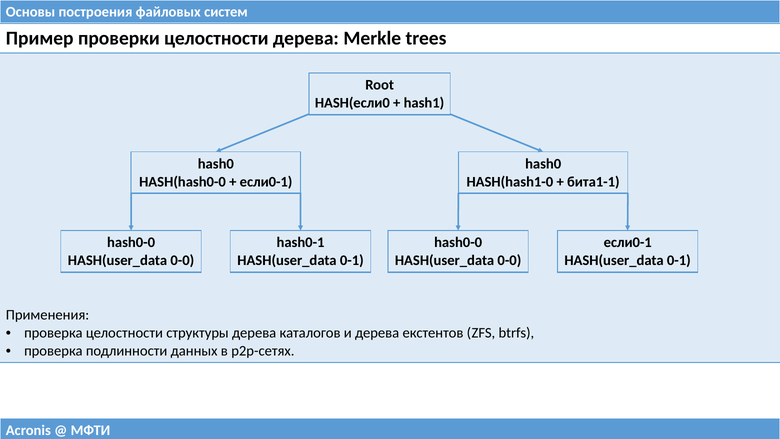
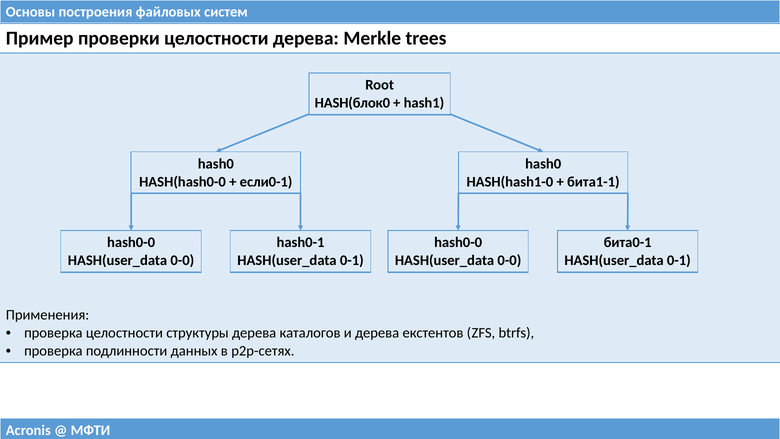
HASH(если0: HASH(если0 -> HASH(блок0
если0-1 at (628, 242): если0-1 -> бита0-1
